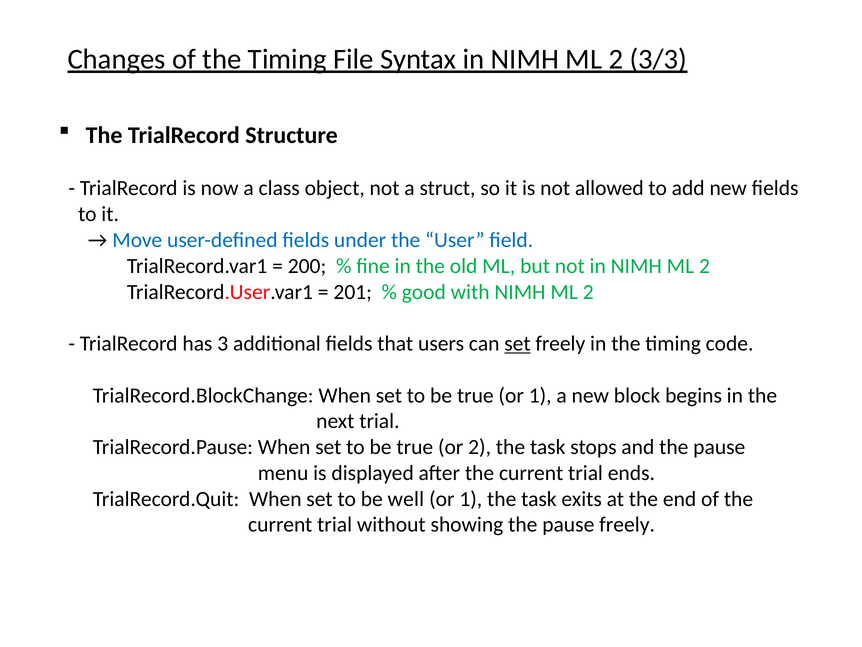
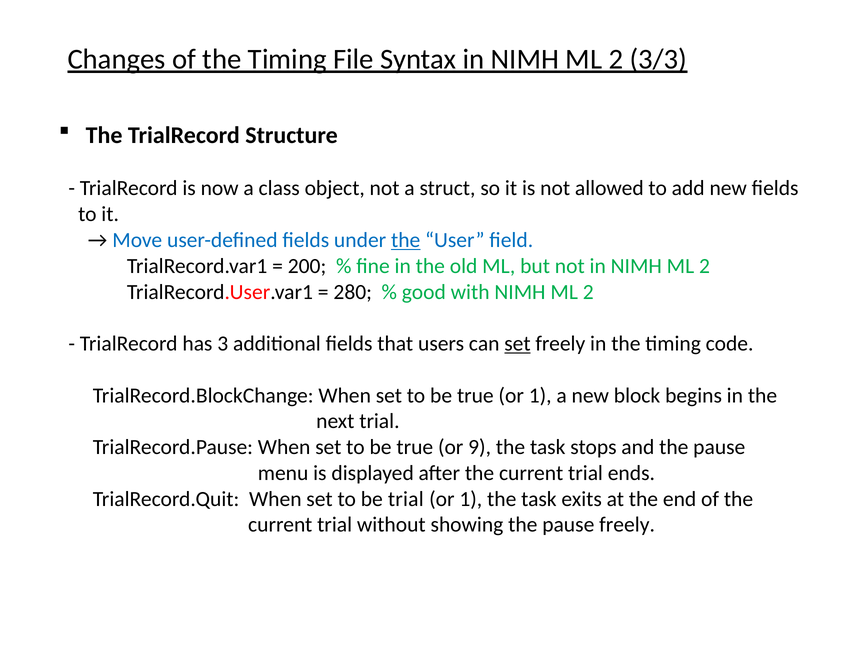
the at (406, 240) underline: none -> present
201: 201 -> 280
or 2: 2 -> 9
be well: well -> trial
